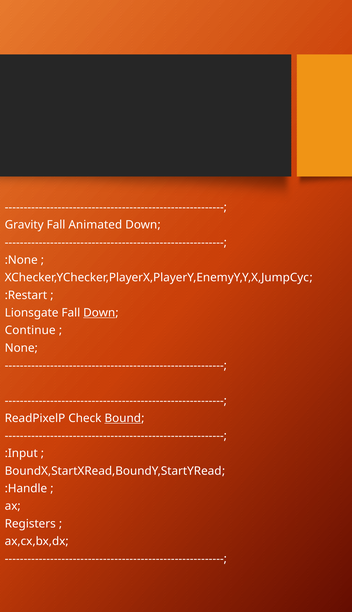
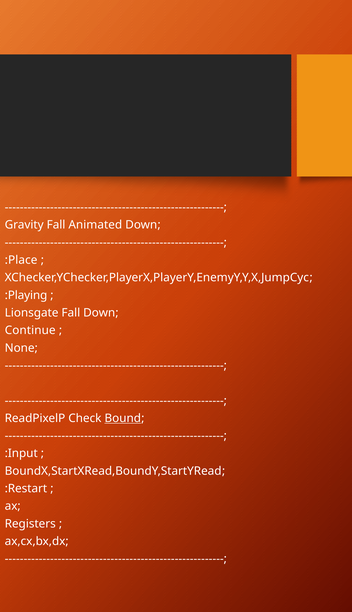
None at (23, 260): None -> Place
Restart: Restart -> Playing
Down at (99, 312) underline: present -> none
Handle: Handle -> Restart
